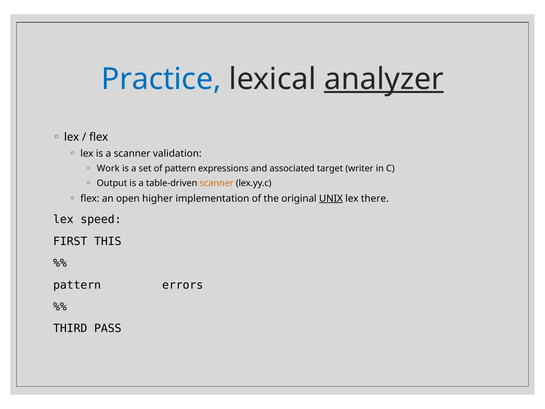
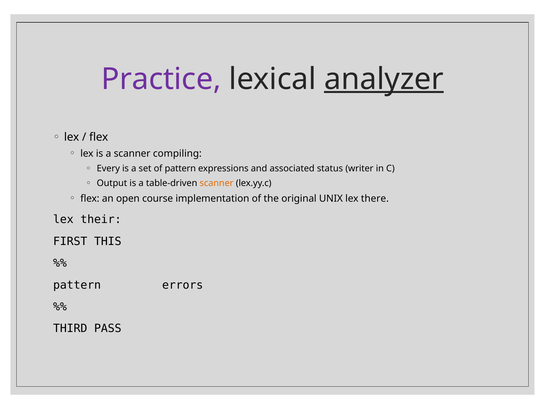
Practice colour: blue -> purple
validation: validation -> compiling
Work: Work -> Every
target: target -> status
higher: higher -> course
UNIX underline: present -> none
speed: speed -> their
